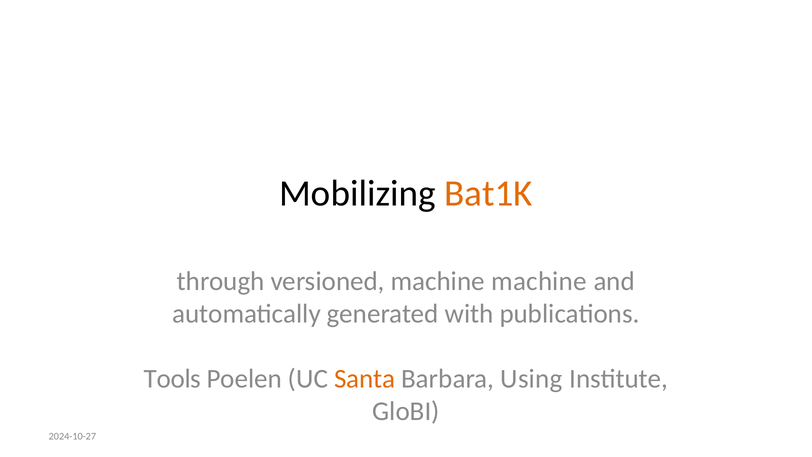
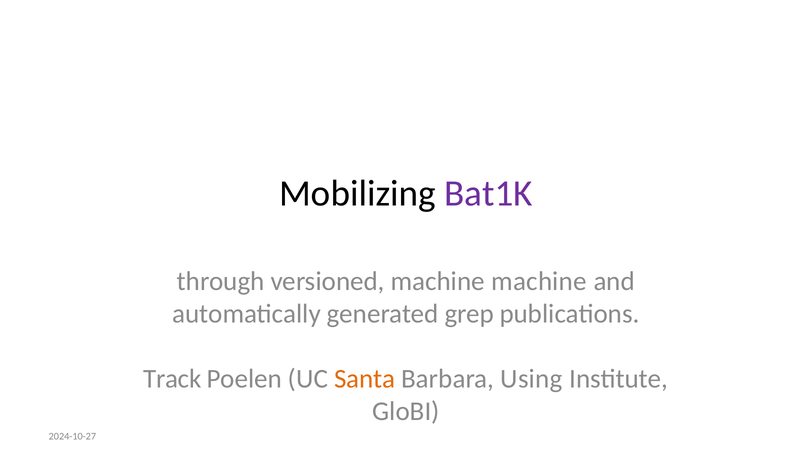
Bat1K colour: orange -> purple
with: with -> grep
Tools: Tools -> Track
